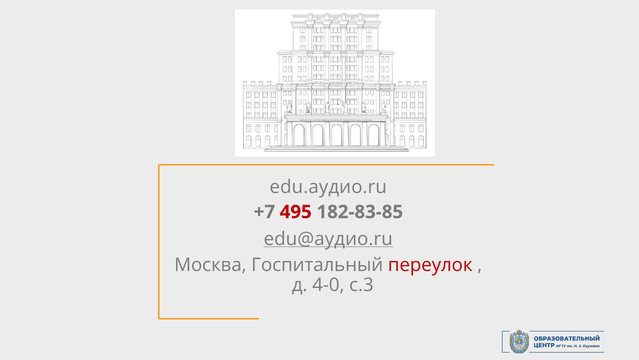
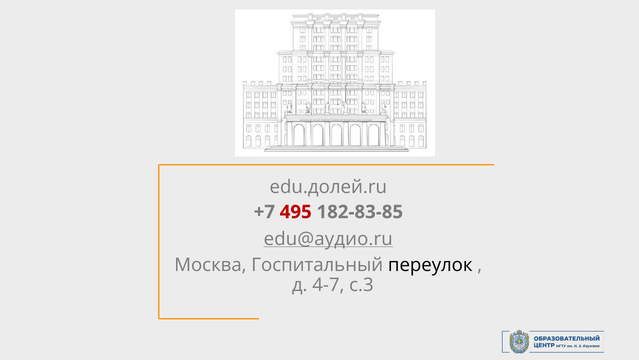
edu.аудио.ru: edu.аудио.ru -> edu.долей.ru
переулок colour: red -> black
4-0: 4-0 -> 4-7
